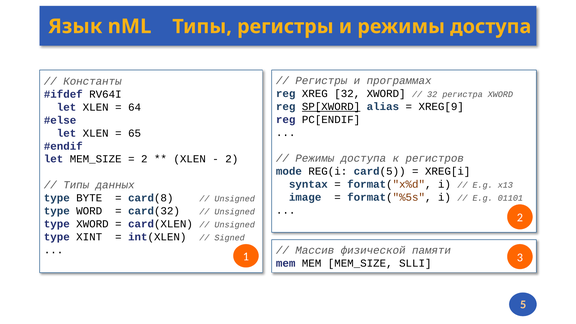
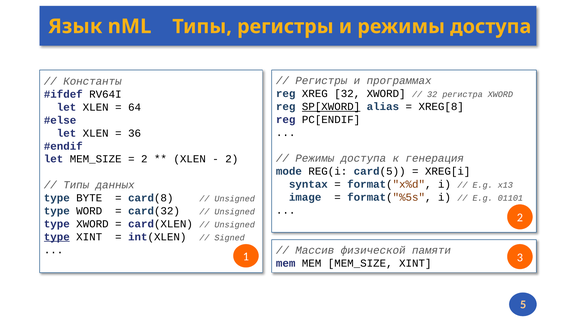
XREG[9: XREG[9 -> XREG[8
65: 65 -> 36
регистров: регистров -> генерация
type at (57, 237) underline: none -> present
MEM_SIZE SLLI: SLLI -> XINT
